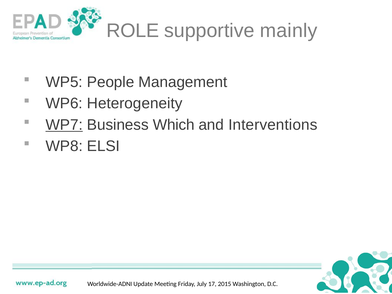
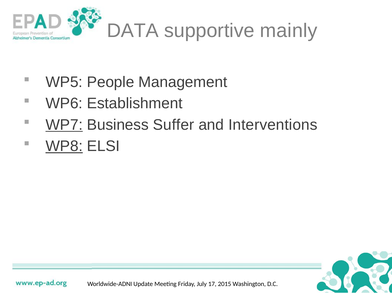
ROLE: ROLE -> DATA
Heterogeneity: Heterogeneity -> Establishment
Which: Which -> Suffer
WP8 underline: none -> present
